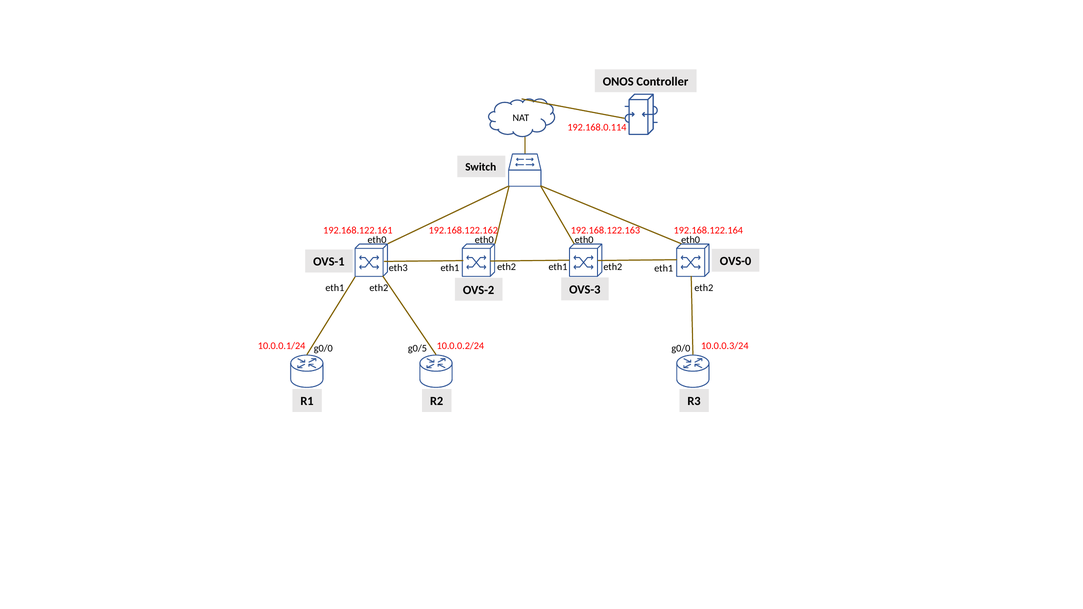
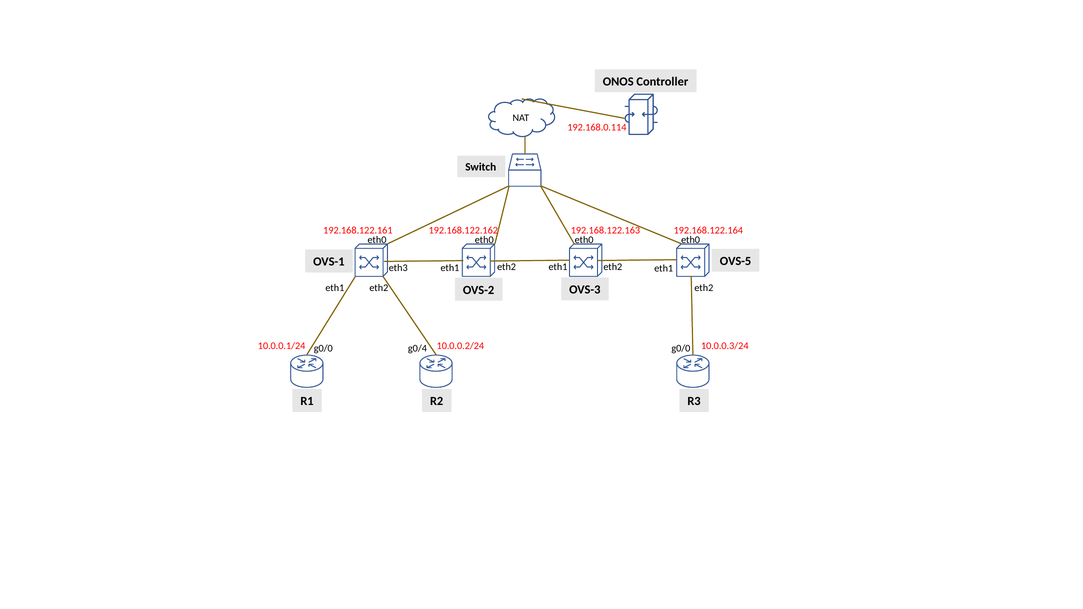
OVS-0: OVS-0 -> OVS-5
g0/5: g0/5 -> g0/4
